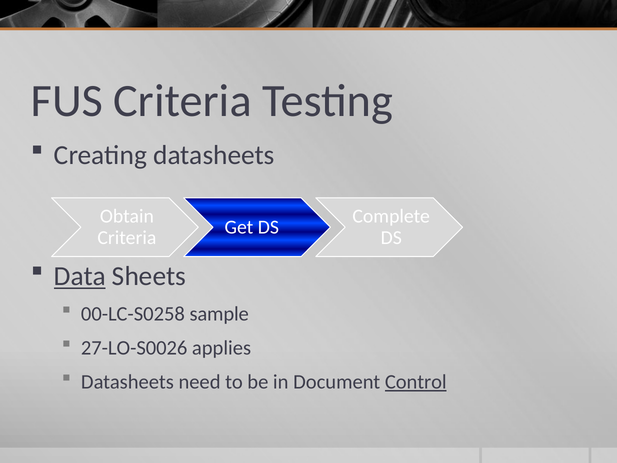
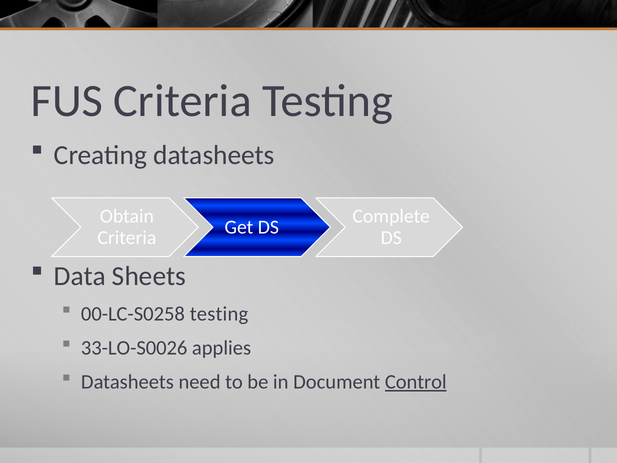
Data underline: present -> none
00-LC-S0258 sample: sample -> testing
27-LO-S0026: 27-LO-S0026 -> 33-LO-S0026
